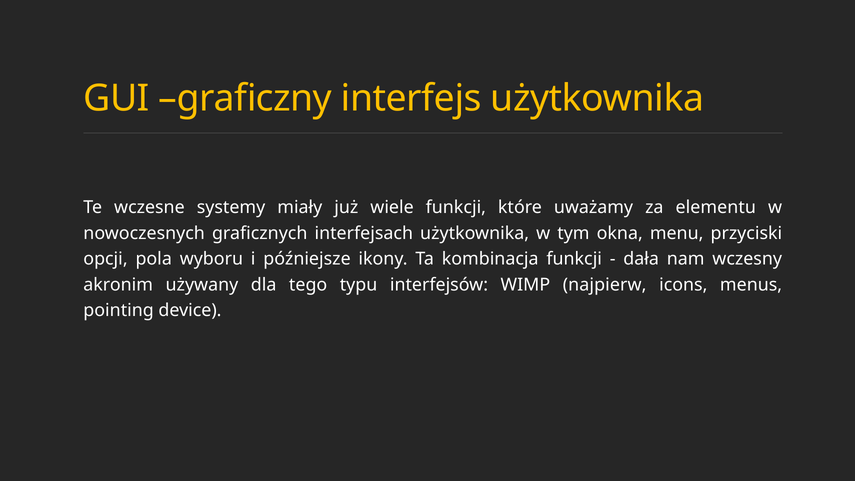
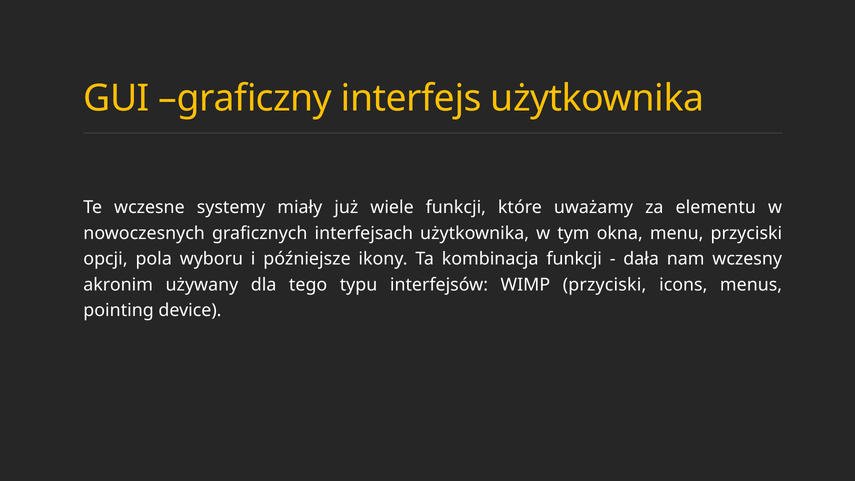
WIMP najpierw: najpierw -> przyciski
